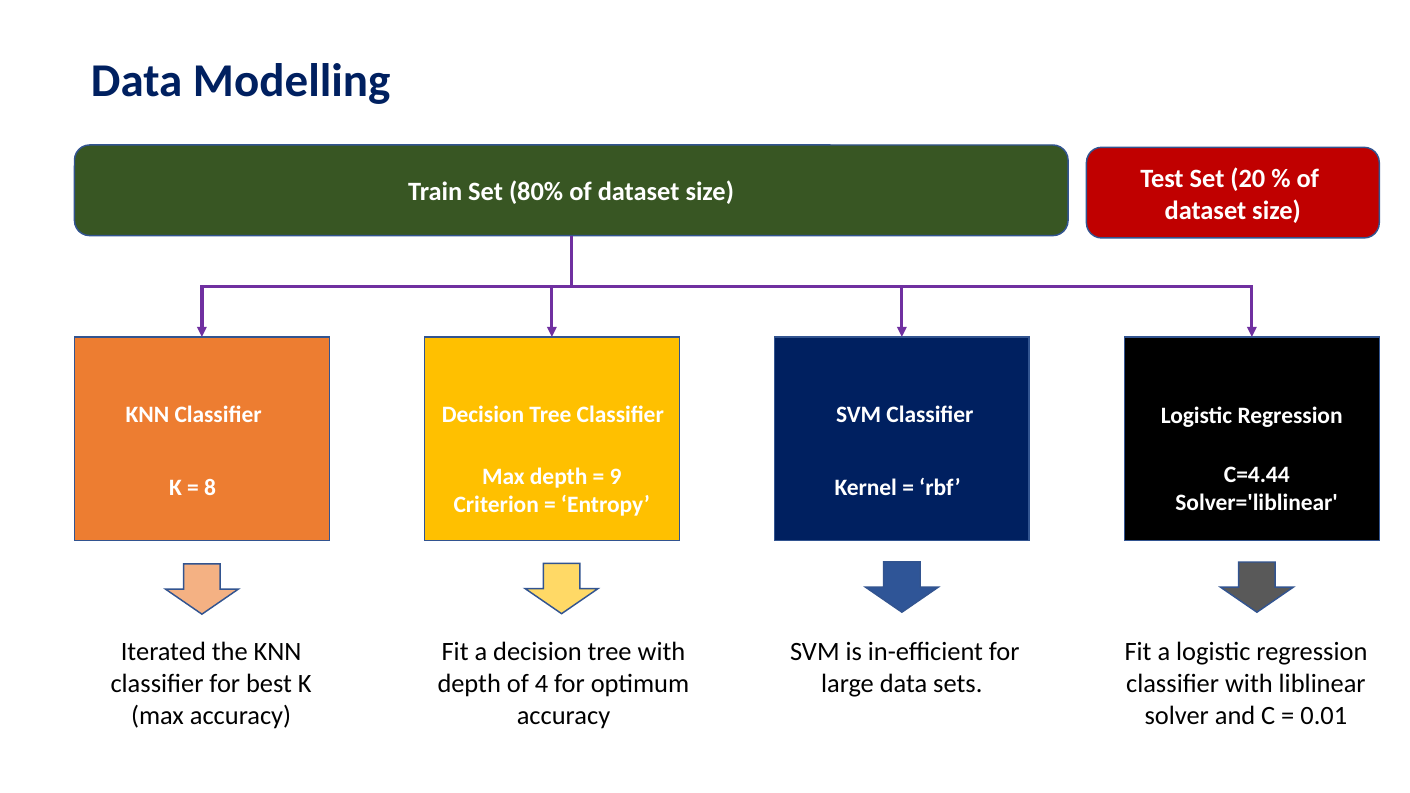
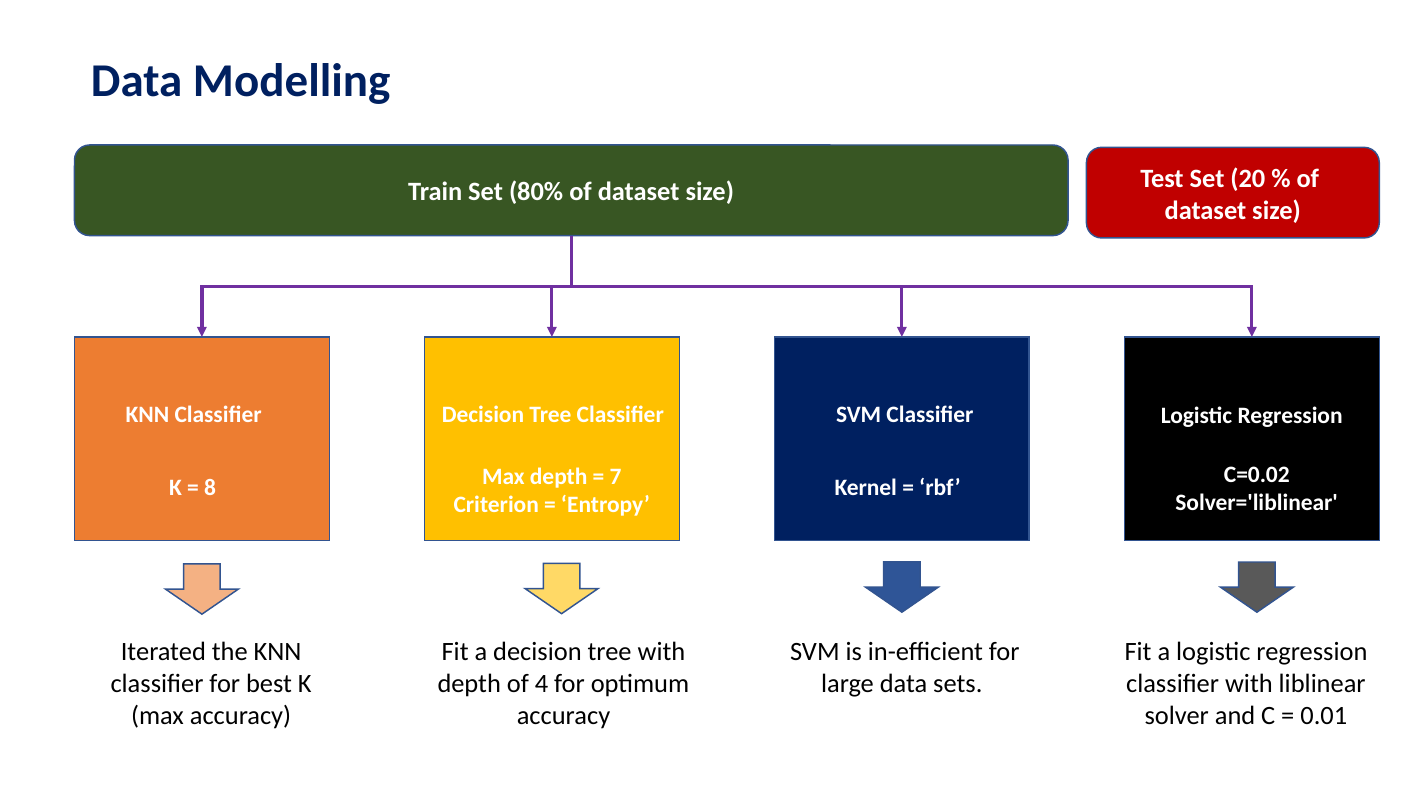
C=4.44: C=4.44 -> C=0.02
9: 9 -> 7
